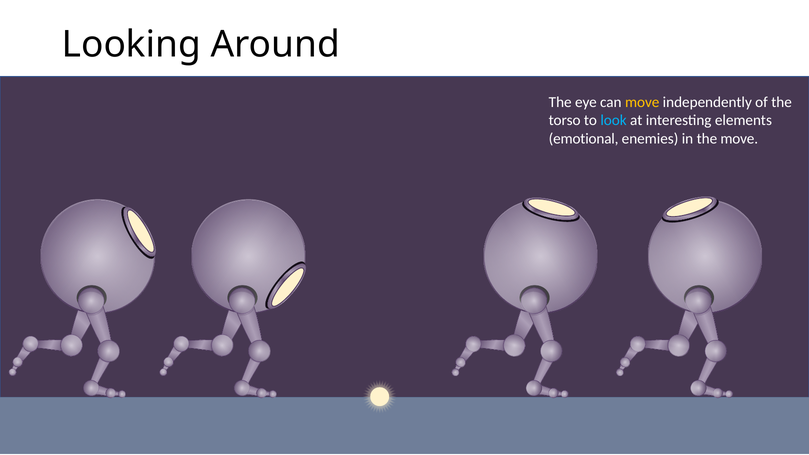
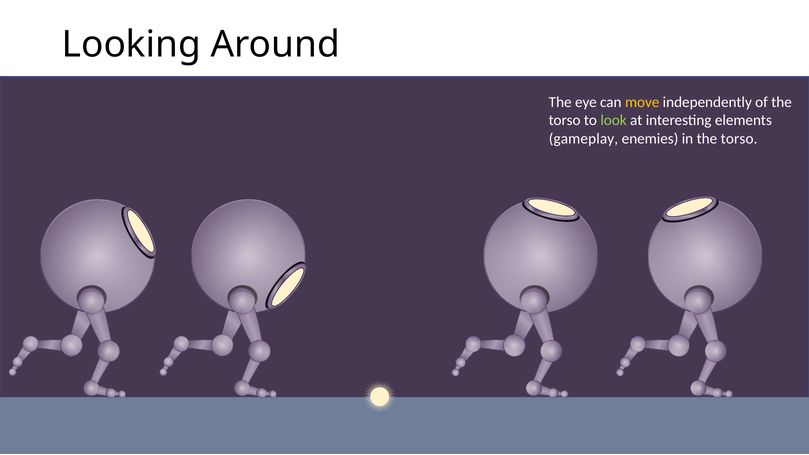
look colour: light blue -> light green
emotional: emotional -> gameplay
in the move: move -> torso
